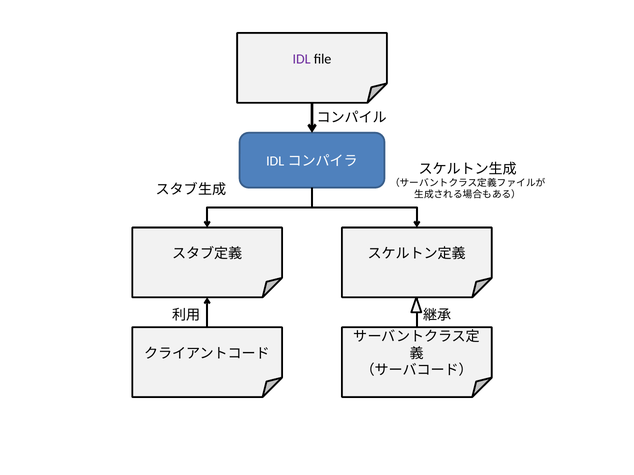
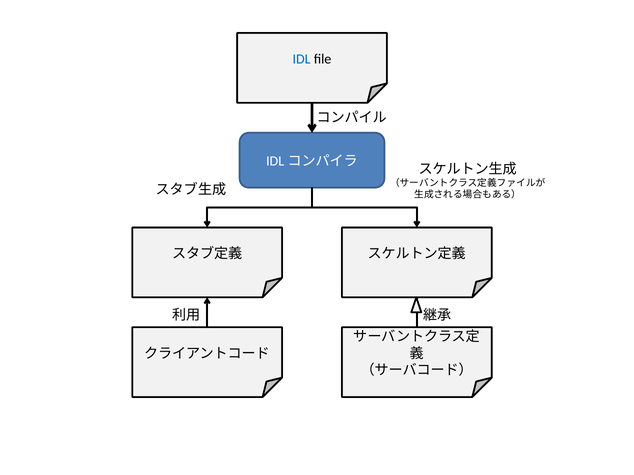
IDL colour: purple -> blue
